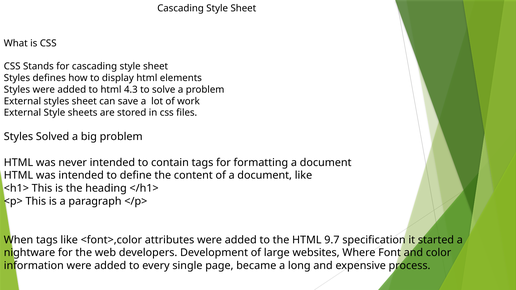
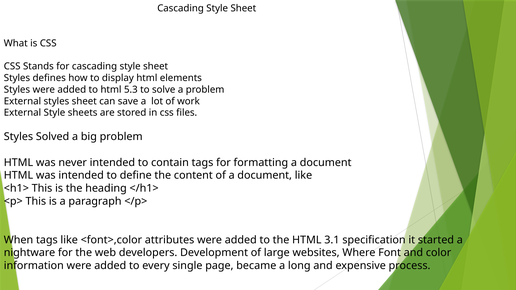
4.3: 4.3 -> 5.3
9.7: 9.7 -> 3.1
